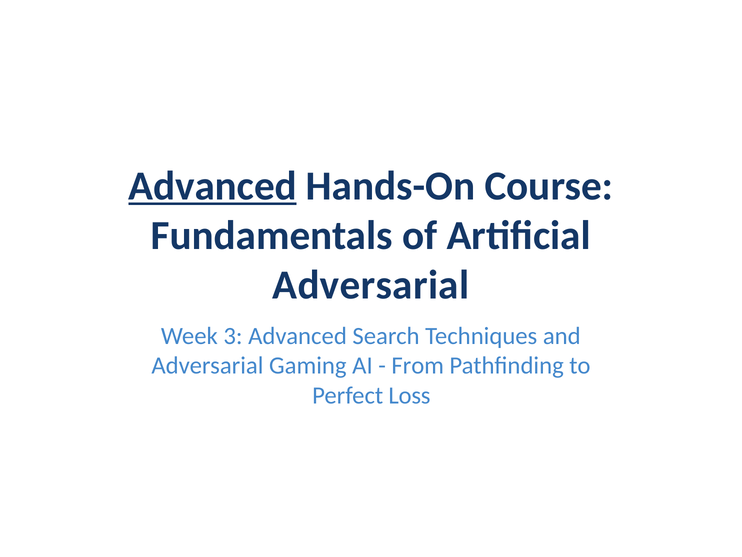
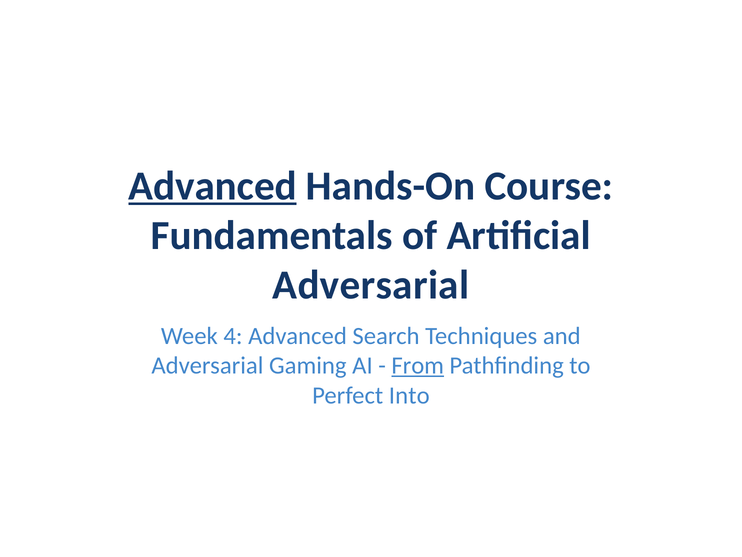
3: 3 -> 4
From underline: none -> present
Loss: Loss -> Into
